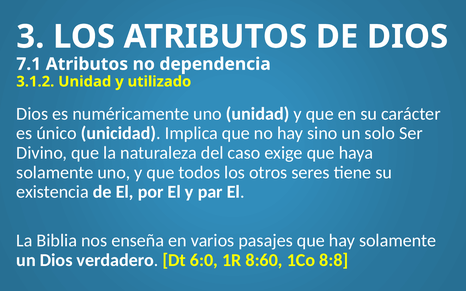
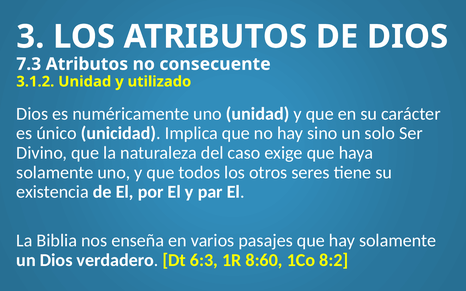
7.1: 7.1 -> 7.3
dependencia: dependencia -> consecuente
6:0: 6:0 -> 6:3
8:8: 8:8 -> 8:2
